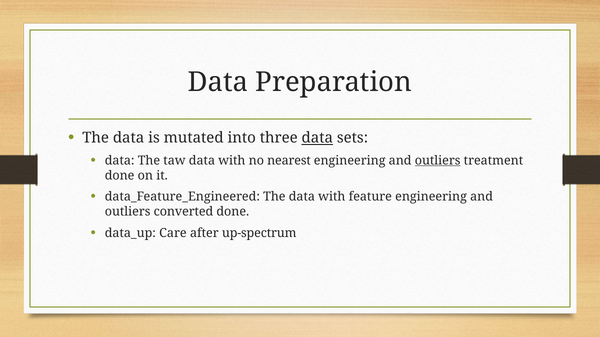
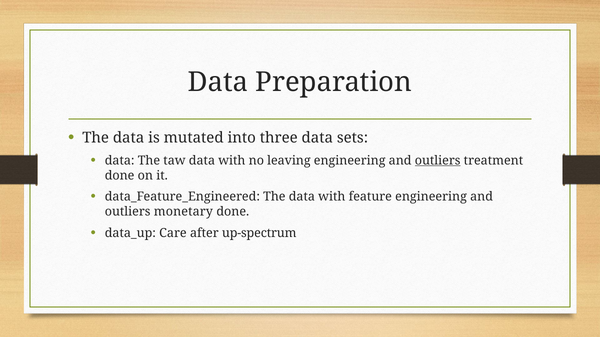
data at (317, 138) underline: present -> none
nearest: nearest -> leaving
converted: converted -> monetary
